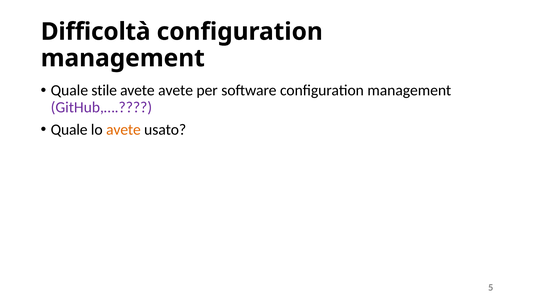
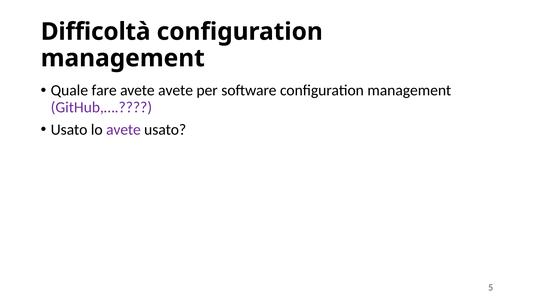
stile: stile -> fare
Quale at (69, 129): Quale -> Usato
avete at (123, 129) colour: orange -> purple
